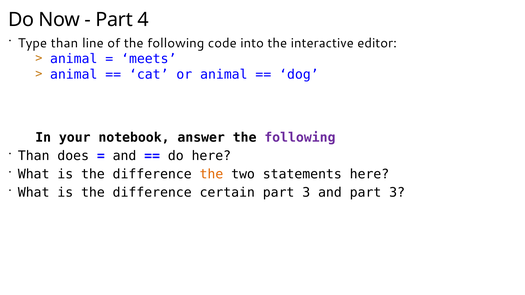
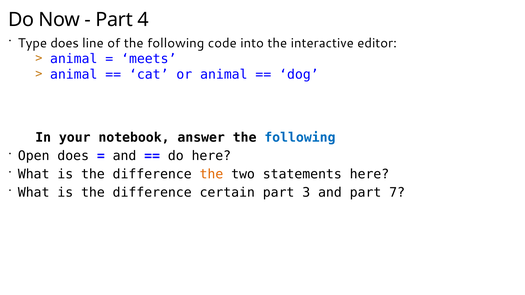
Type than: than -> does
following at (300, 138) colour: purple -> blue
Than at (34, 156): Than -> Open
and part 3: 3 -> 7
